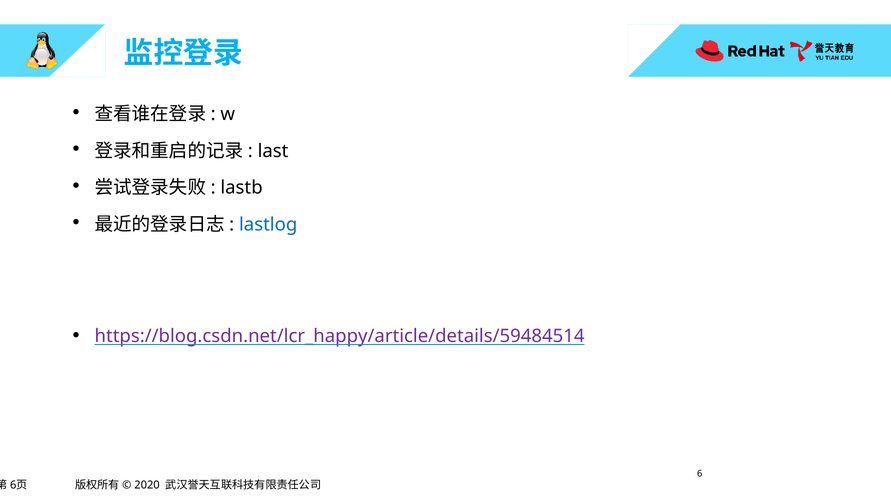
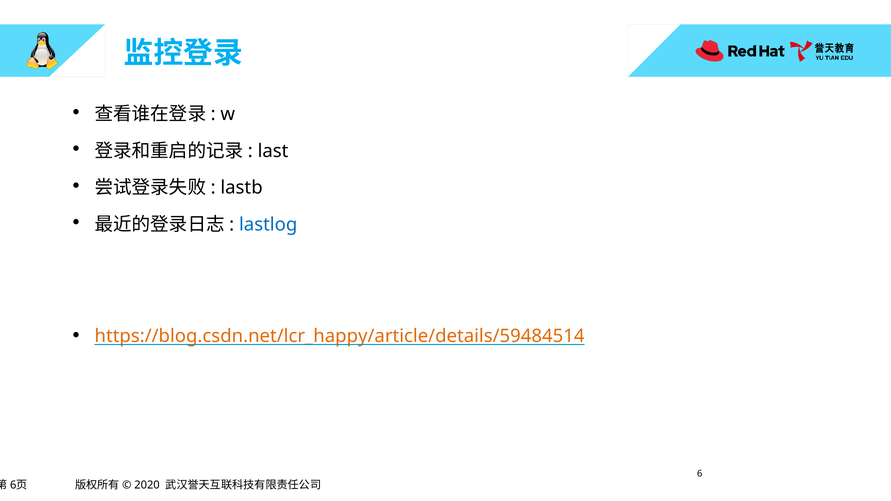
https://blog.csdn.net/lcr_happy/article/details/59484514 colour: purple -> orange
